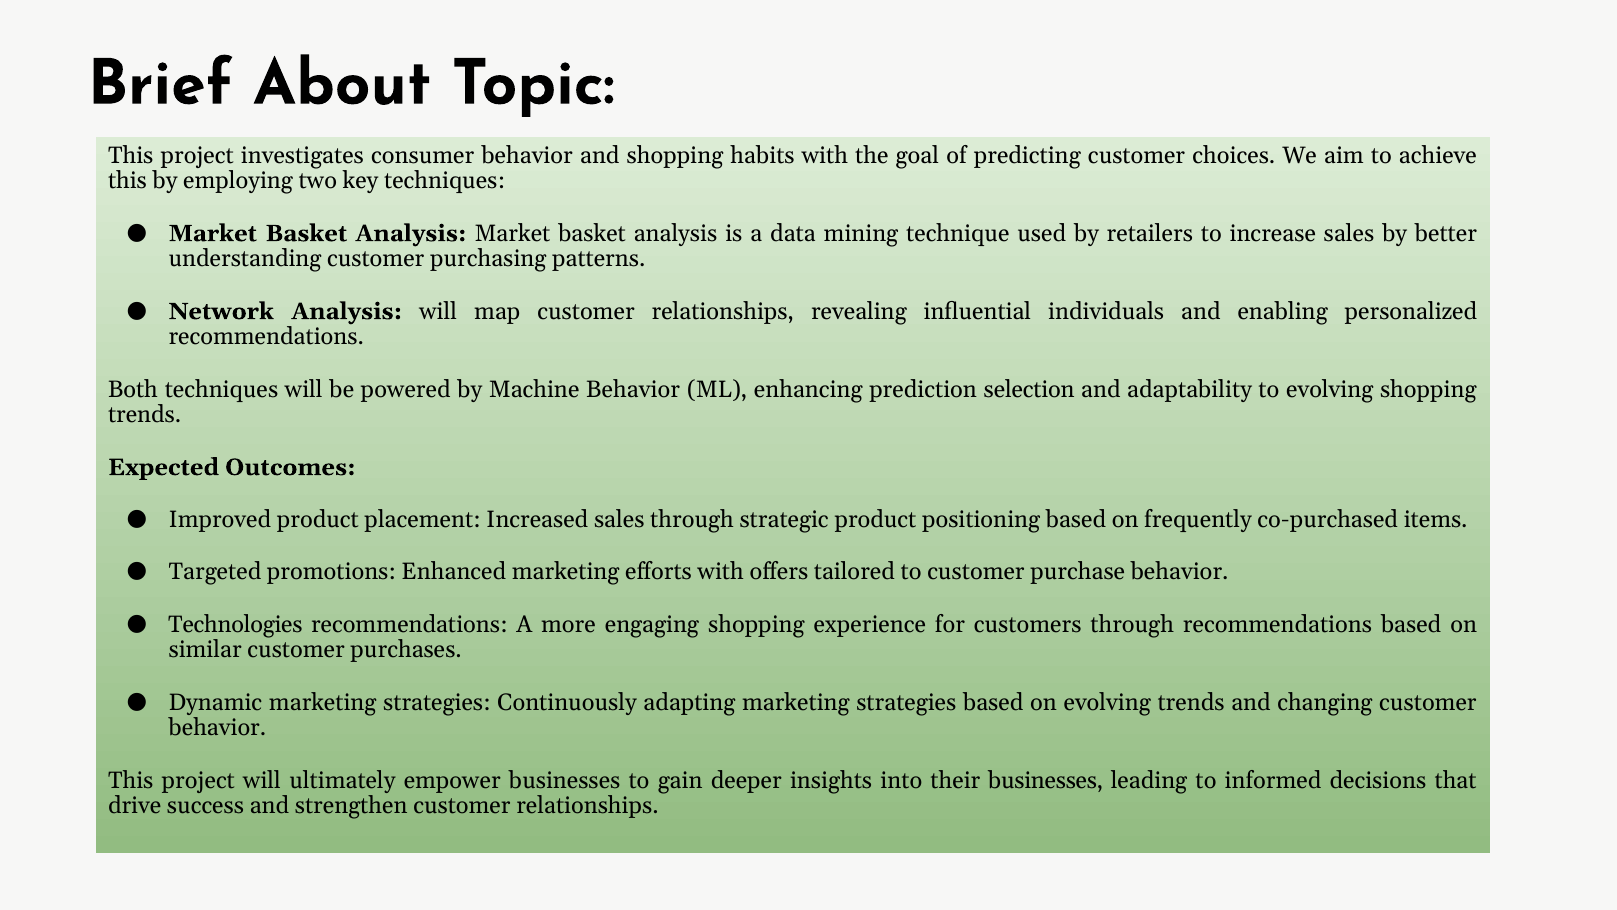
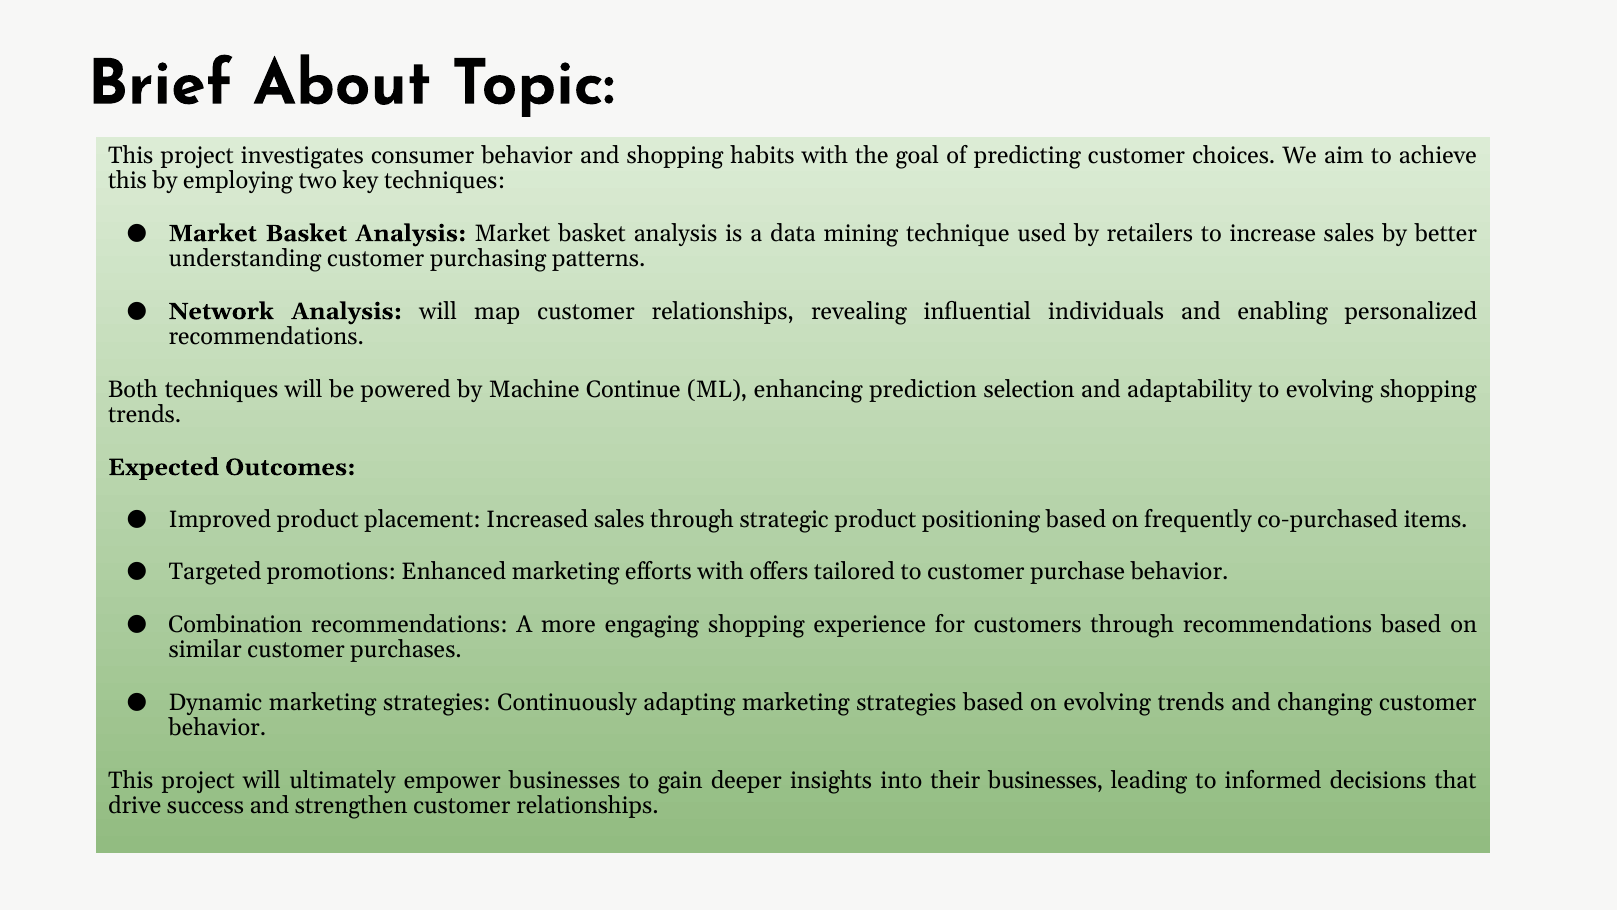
Machine Behavior: Behavior -> Continue
Technologies: Technologies -> Combination
